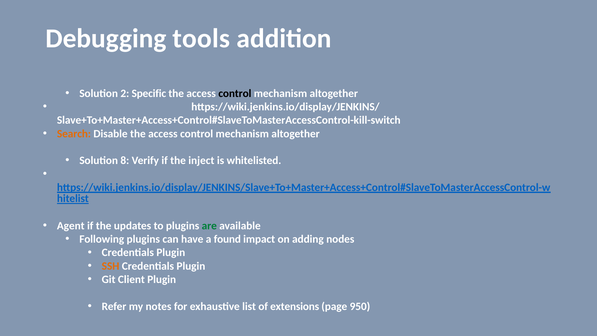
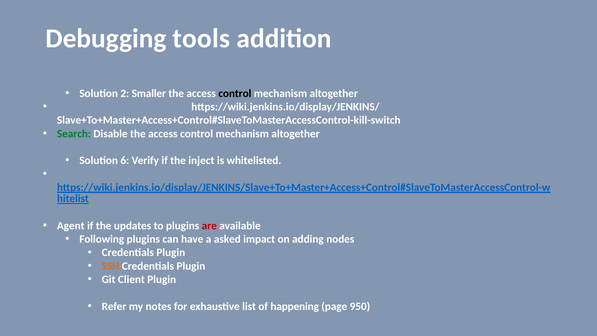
Specific: Specific -> Smaller
Search colour: orange -> green
8: 8 -> 6
are colour: green -> red
found: found -> asked
extensions: extensions -> happening
